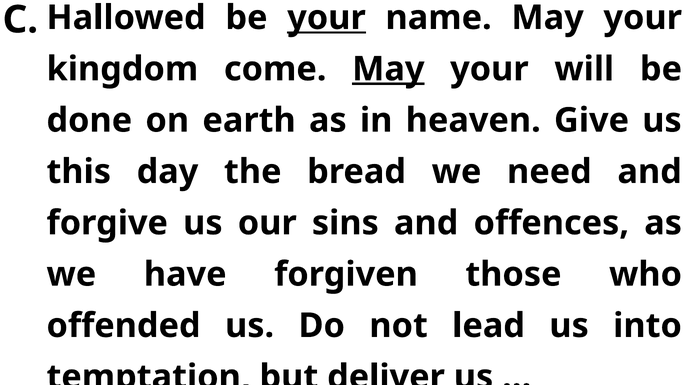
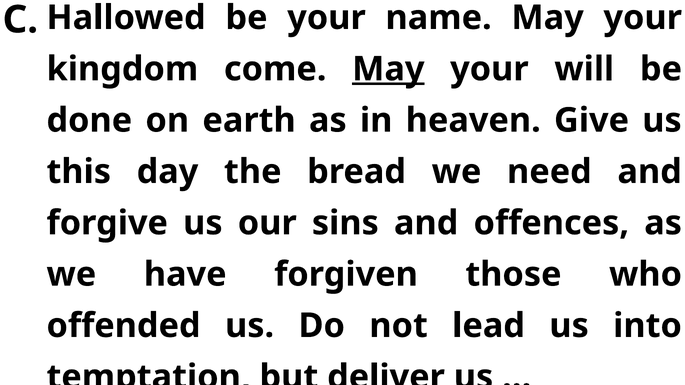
your at (327, 18) underline: present -> none
